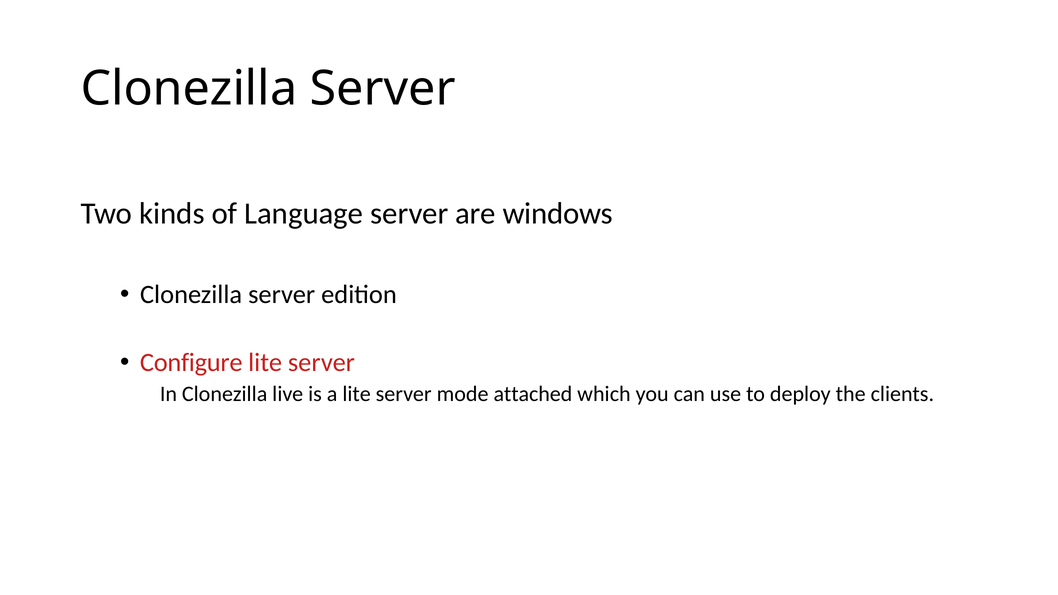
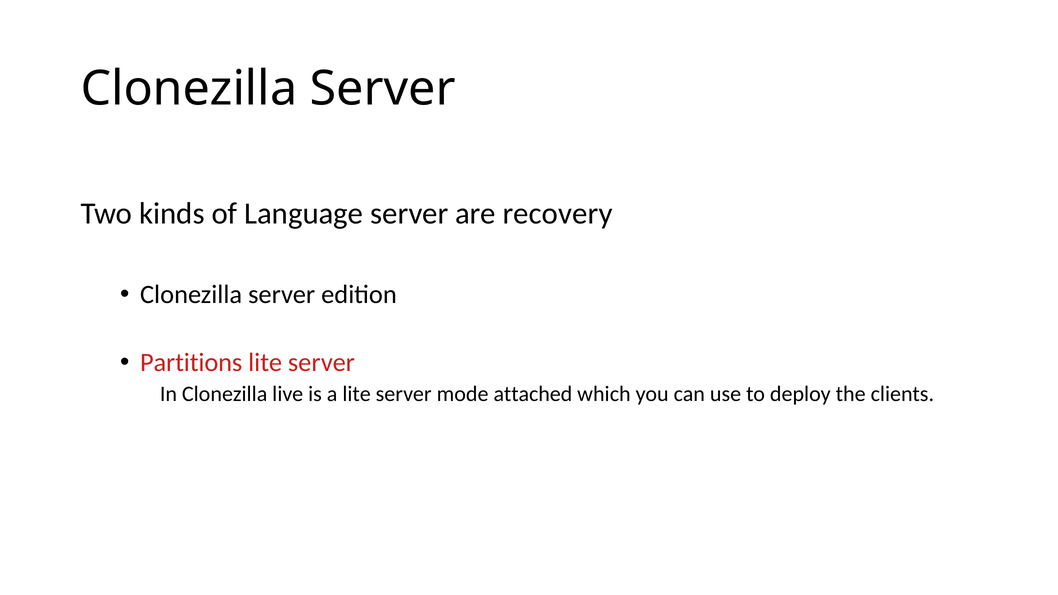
windows: windows -> recovery
Configure: Configure -> Partitions
